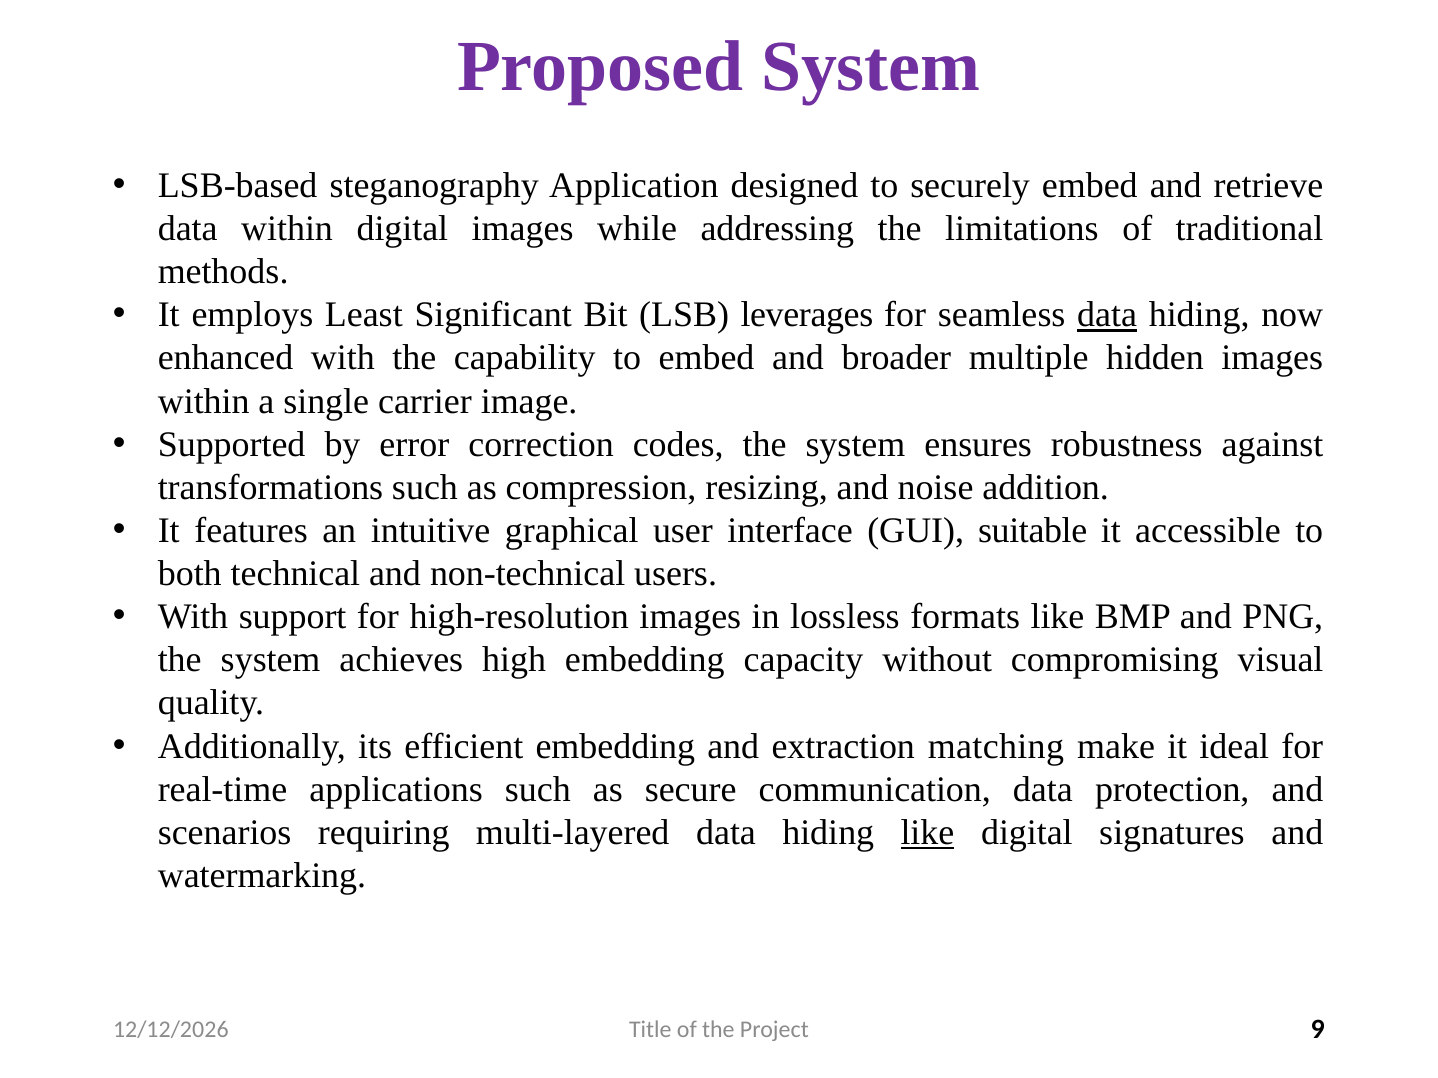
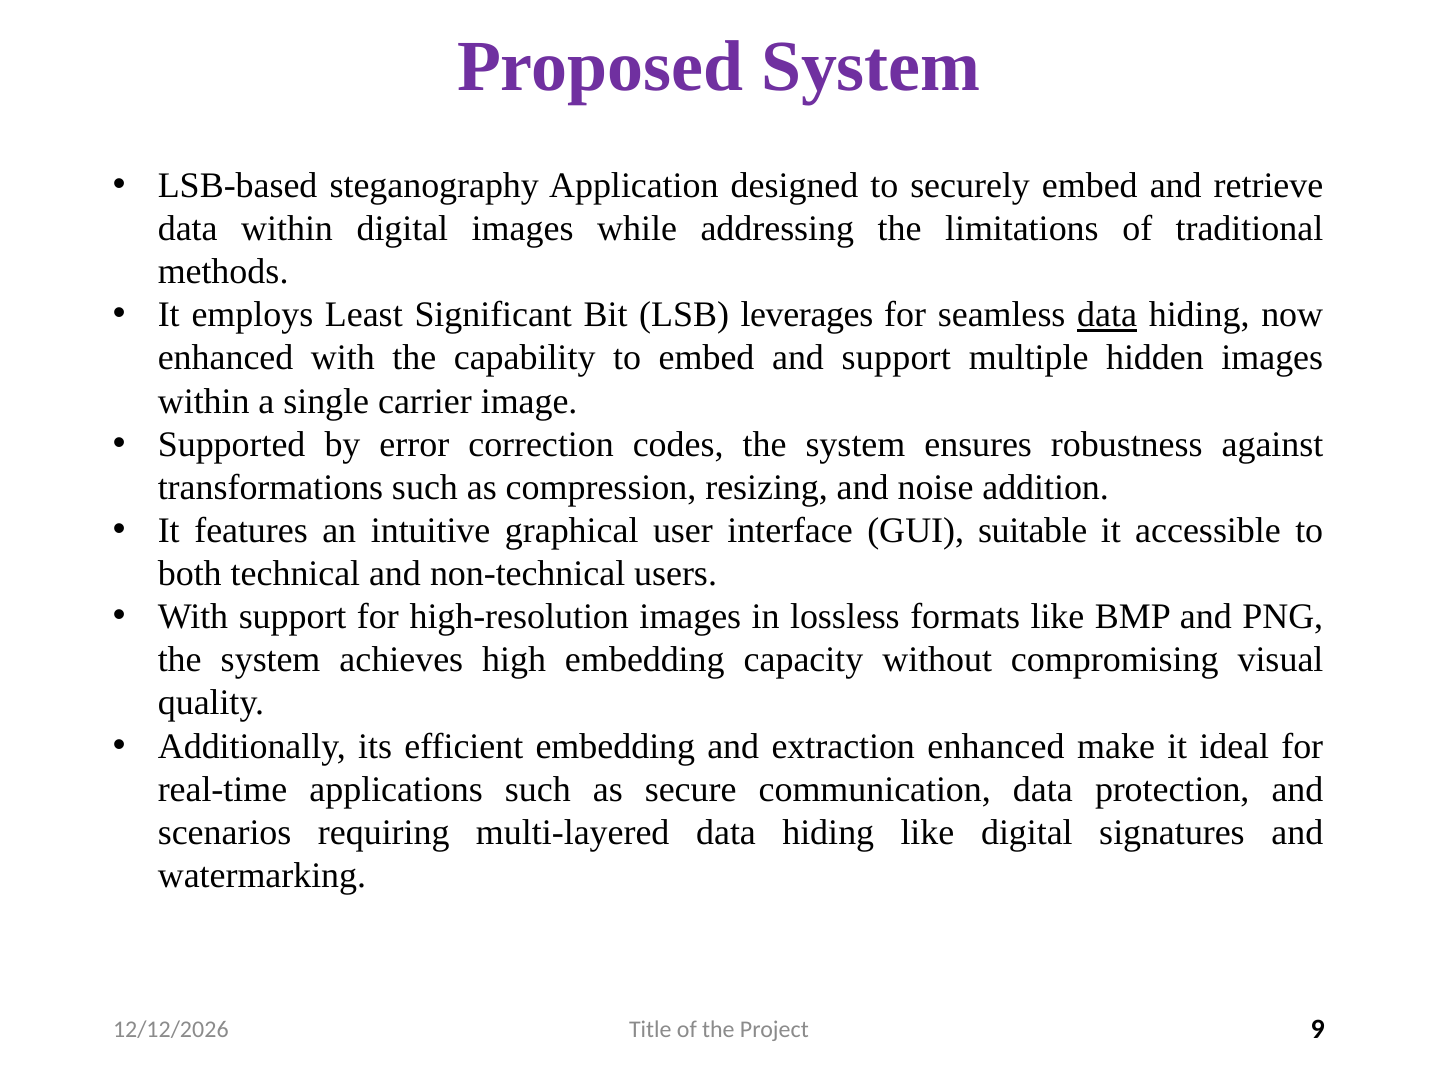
and broader: broader -> support
extraction matching: matching -> enhanced
like at (927, 833) underline: present -> none
